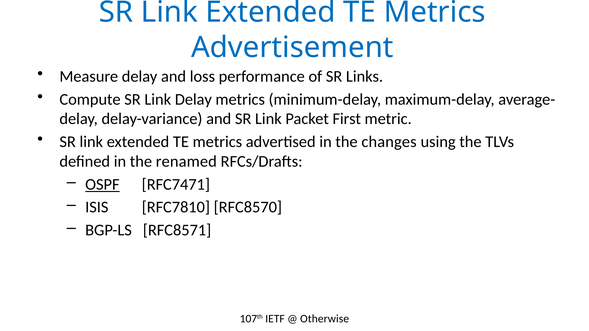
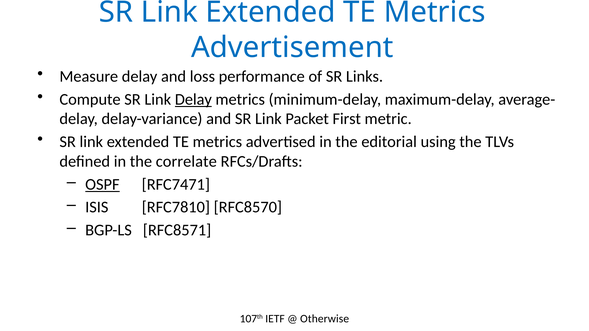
Delay at (193, 99) underline: none -> present
changes: changes -> editorial
renamed: renamed -> correlate
